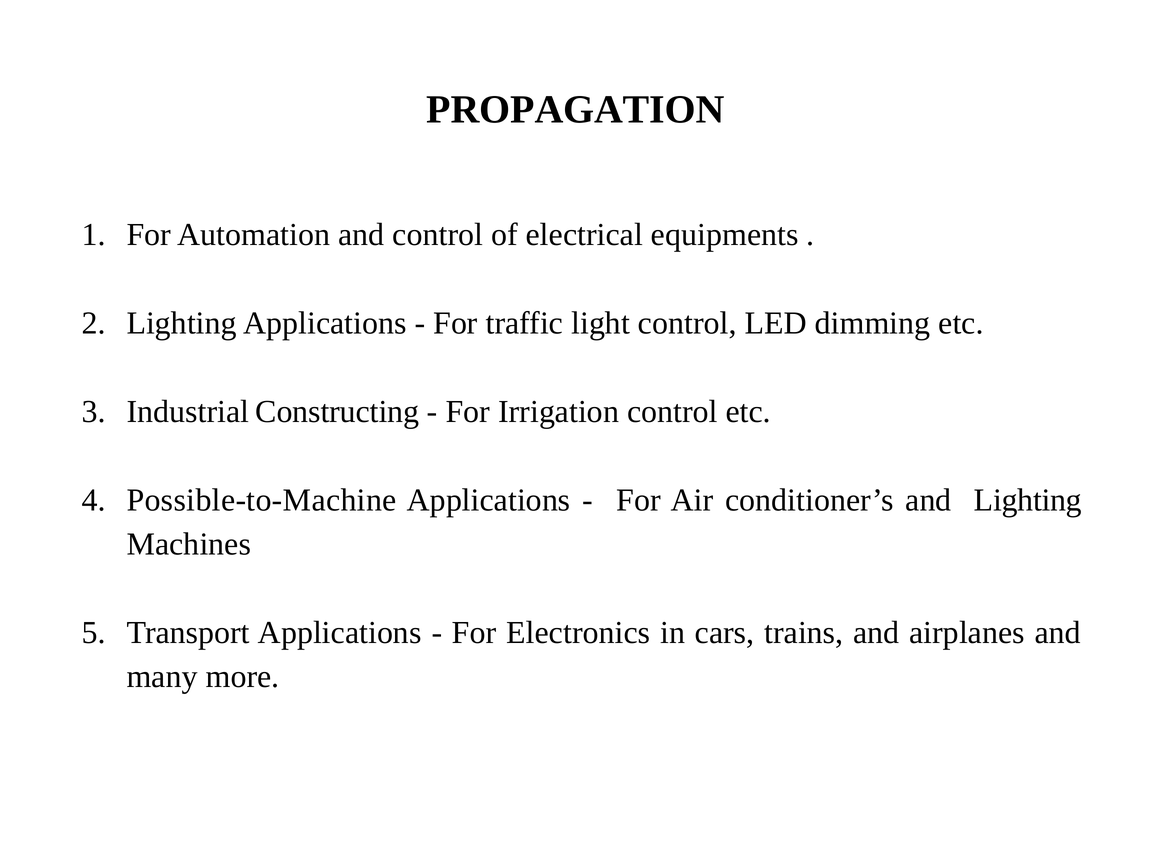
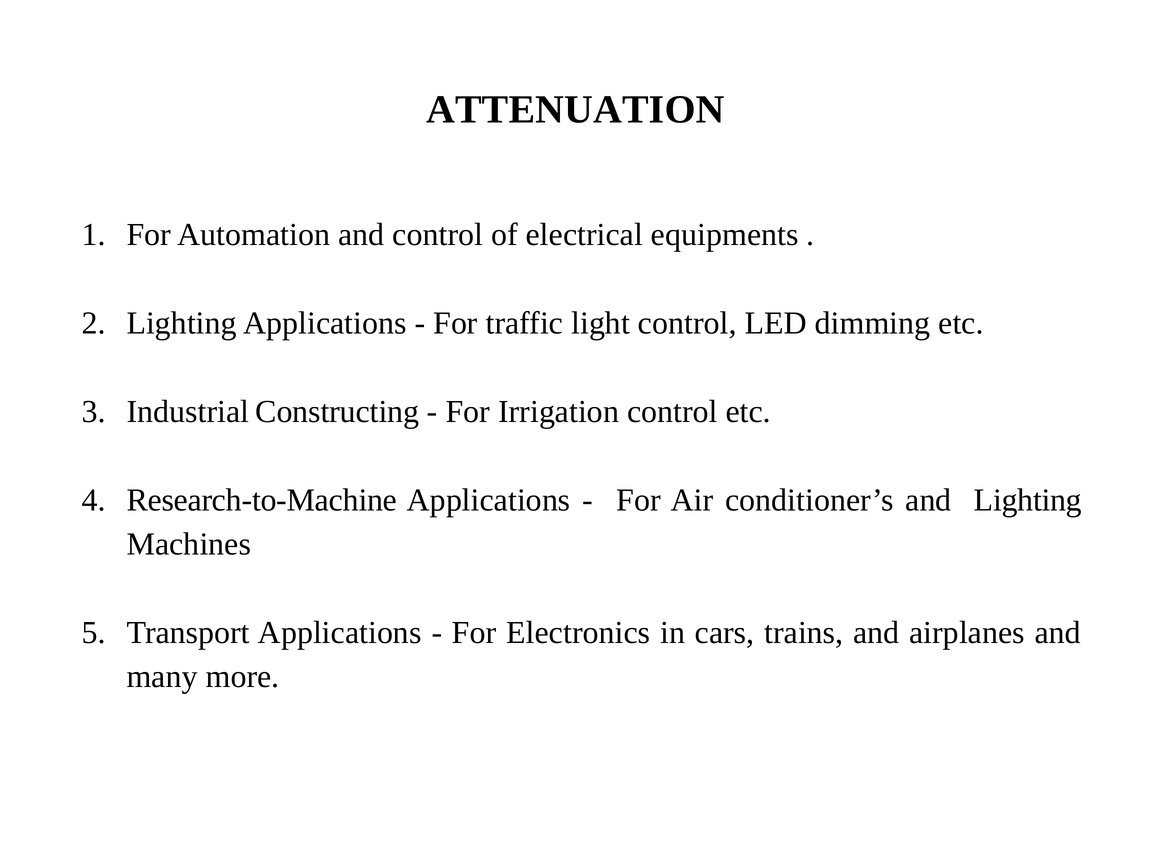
PROPAGATION: PROPAGATION -> ATTENUATION
Possible-to-Machine: Possible-to-Machine -> Research-to-Machine
